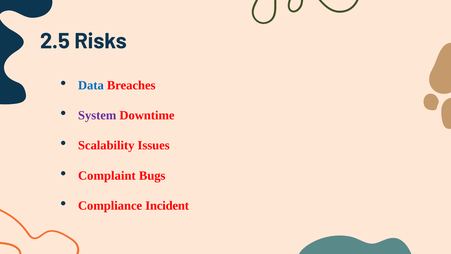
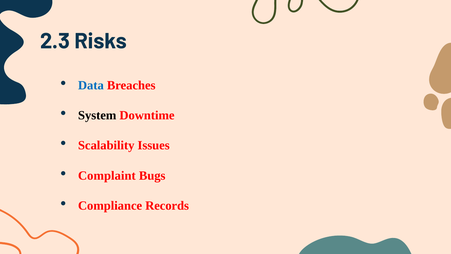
2.5: 2.5 -> 2.3
System colour: purple -> black
Incident: Incident -> Records
